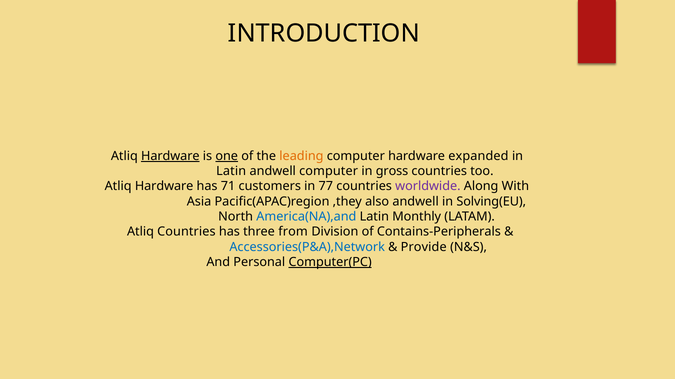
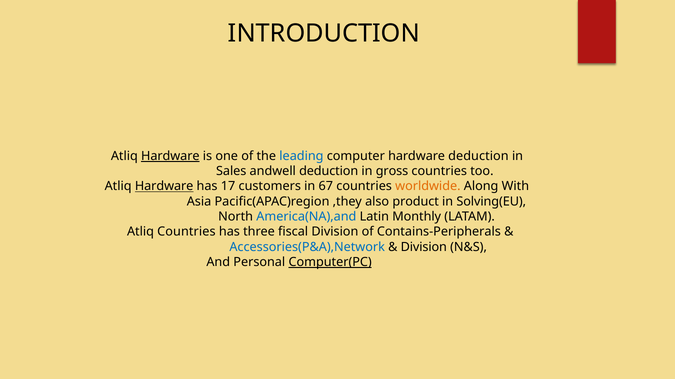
one underline: present -> none
leading colour: orange -> blue
hardware expanded: expanded -> deduction
Latin at (231, 171): Latin -> Sales
andwell computer: computer -> deduction
Hardware at (164, 187) underline: none -> present
71: 71 -> 17
77: 77 -> 67
worldwide colour: purple -> orange
also andwell: andwell -> product
from: from -> fiscal
Provide at (424, 247): Provide -> Division
